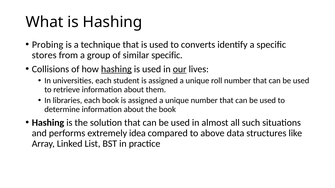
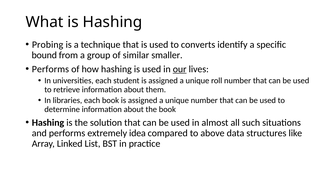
stores: stores -> bound
similar specific: specific -> smaller
Collisions at (50, 69): Collisions -> Performs
hashing at (116, 69) underline: present -> none
